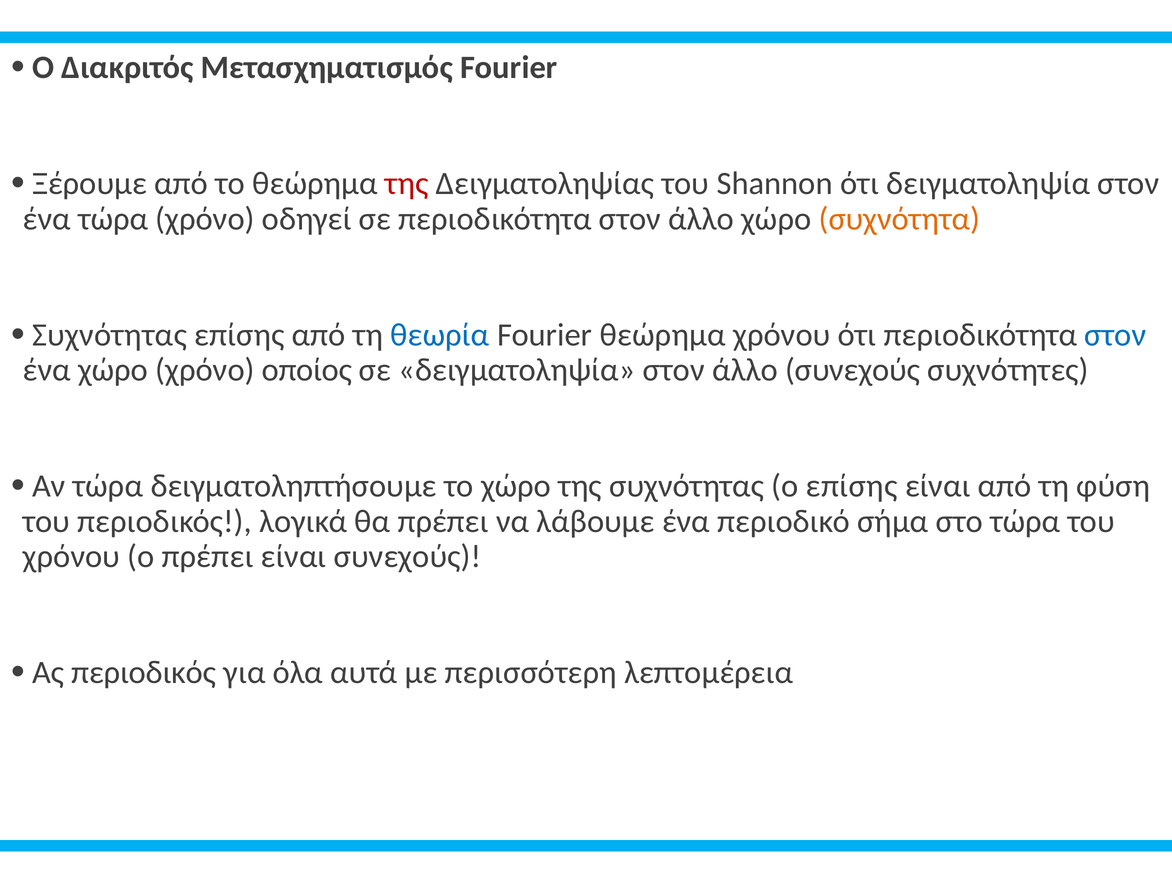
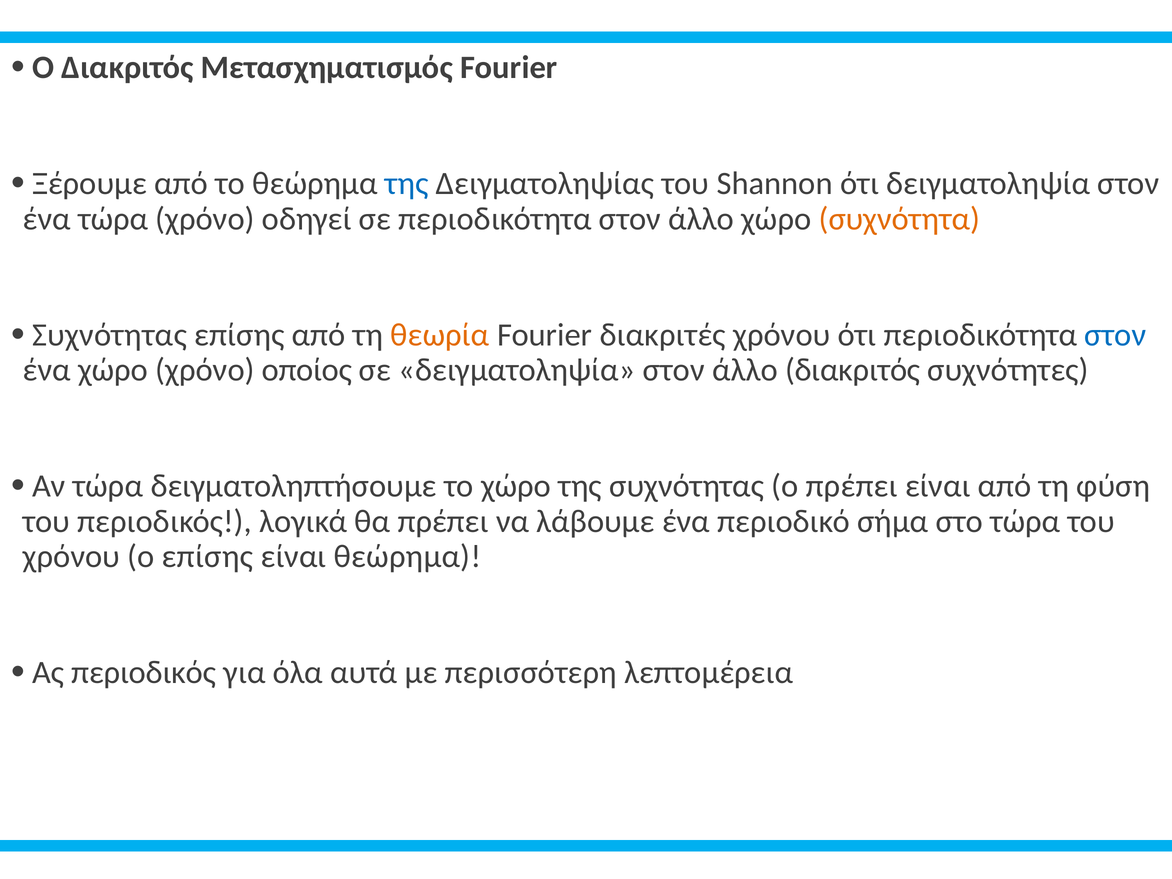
της at (407, 184) colour: red -> blue
θεωρία colour: blue -> orange
Fourier θεώρημα: θεώρημα -> διακριτές
άλλο συνεχούς: συνεχούς -> διακριτός
ο επίσης: επίσης -> πρέπει
ο πρέπει: πρέπει -> επίσης
είναι συνεχούς: συνεχούς -> θεώρημα
